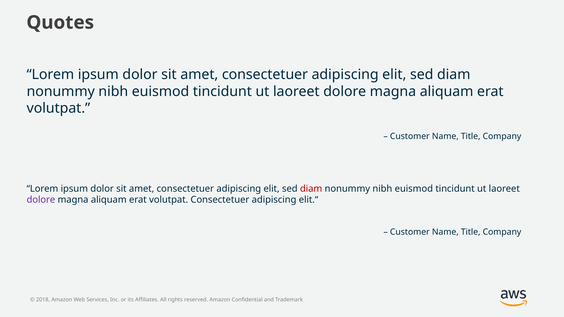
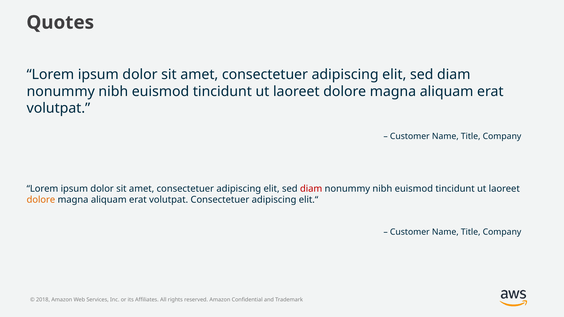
dolore at (41, 200) colour: purple -> orange
